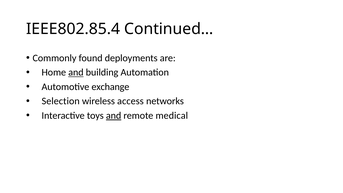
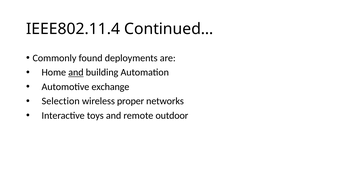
IEEE802.85.4: IEEE802.85.4 -> IEEE802.11.4
access: access -> proper
and at (114, 116) underline: present -> none
medical: medical -> outdoor
